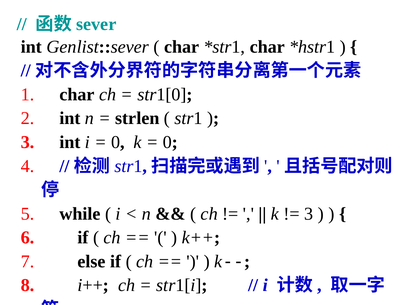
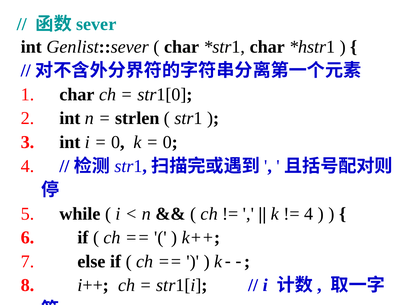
3 at (309, 214): 3 -> 4
